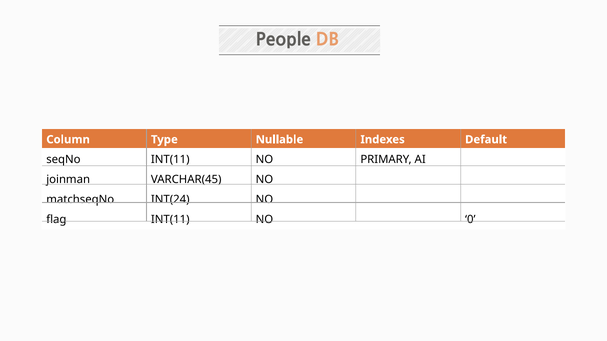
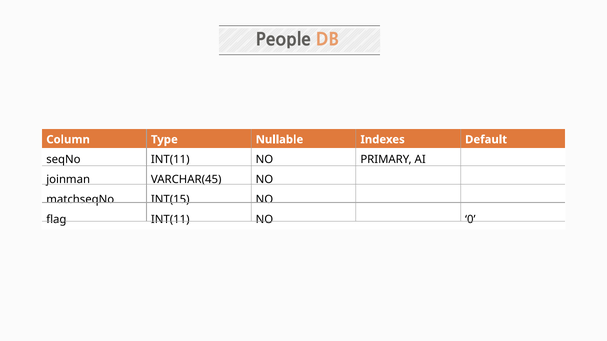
INT(24: INT(24 -> INT(15
